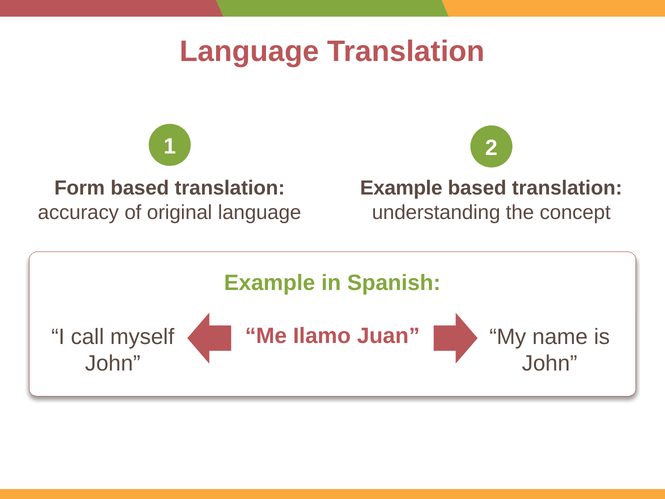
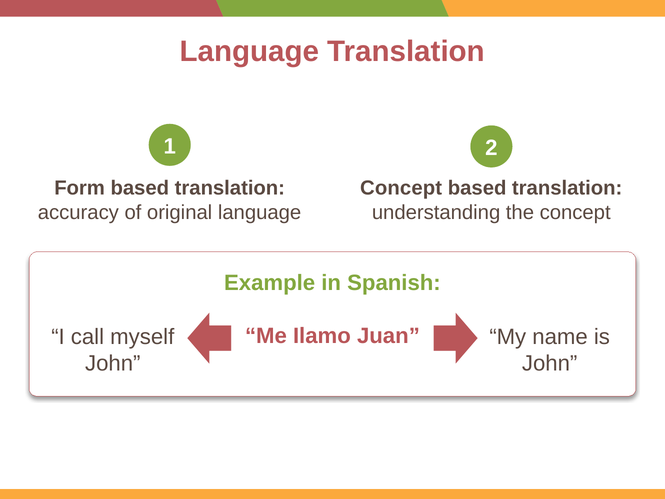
Example at (401, 188): Example -> Concept
